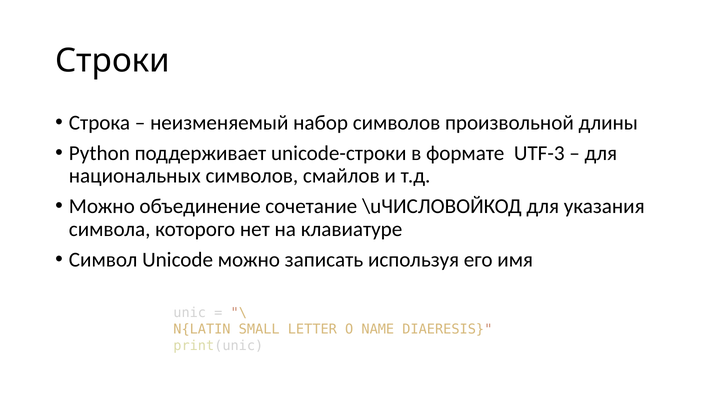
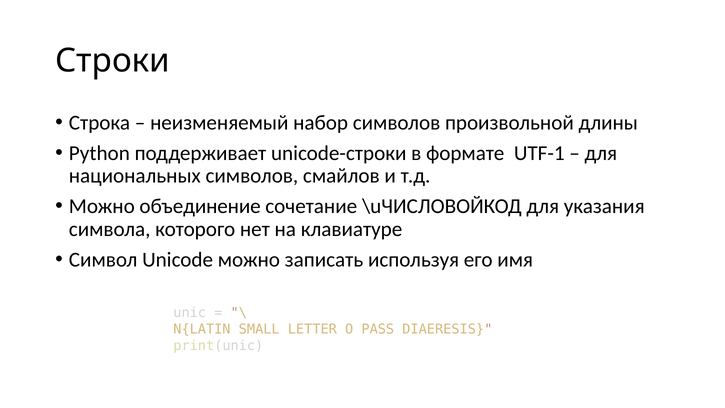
UTF-3: UTF-3 -> UTF-1
NAME: NAME -> PASS
